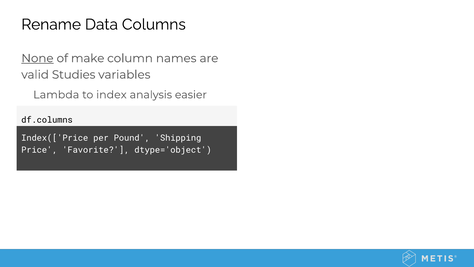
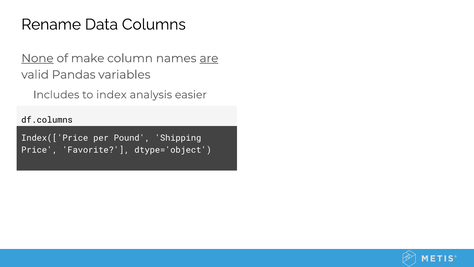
are underline: none -> present
Studies: Studies -> Pandas
Lambda: Lambda -> Includes
